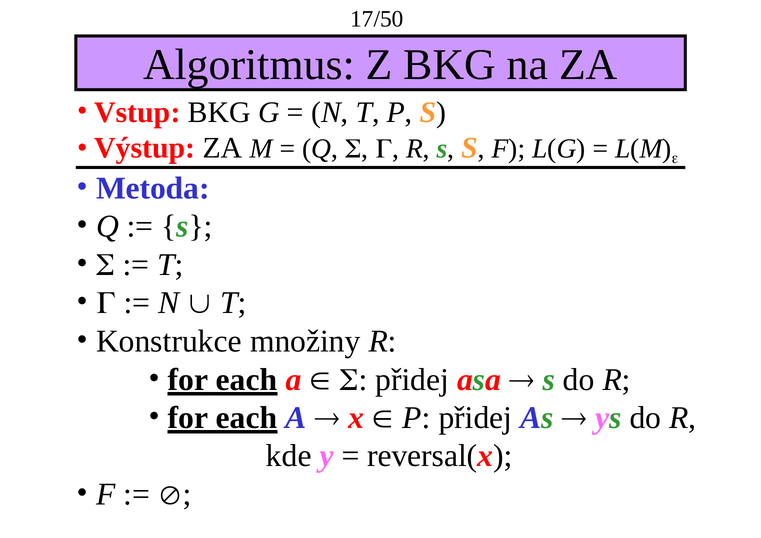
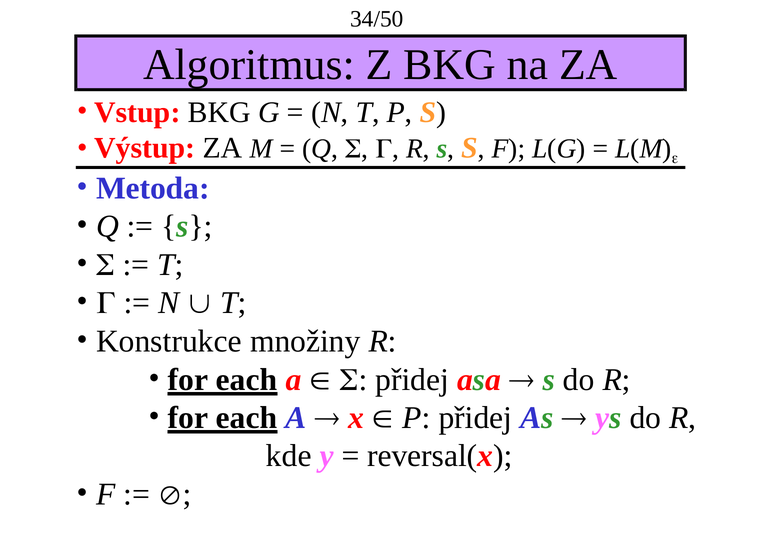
17/50: 17/50 -> 34/50
